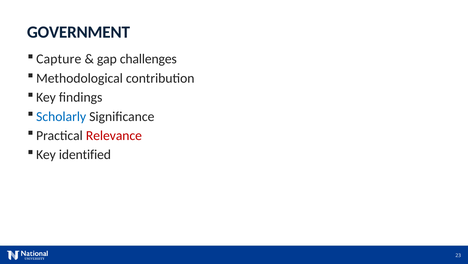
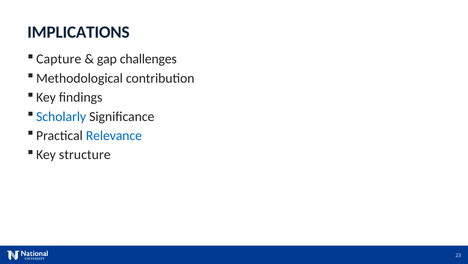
GOVERNMENT: GOVERNMENT -> IMPLICATIONS
Relevance colour: red -> blue
identified: identified -> structure
